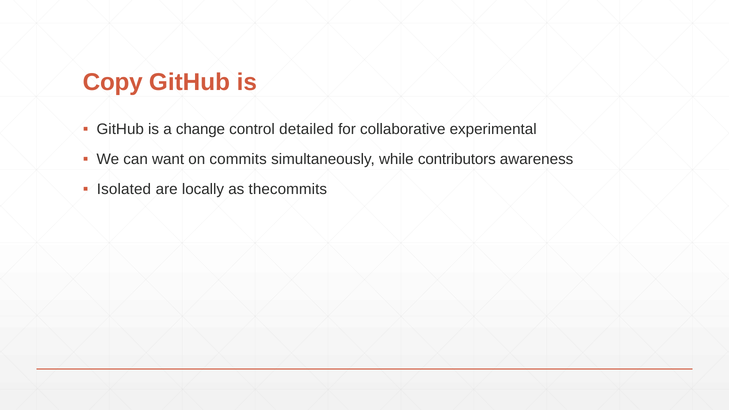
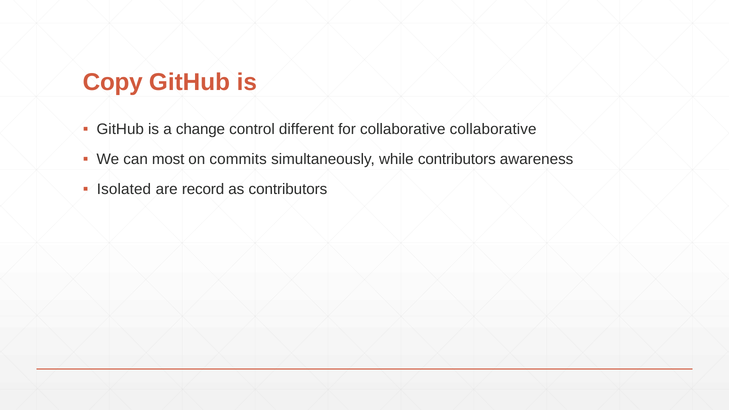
detailed: detailed -> different
collaborative experimental: experimental -> collaborative
want: want -> most
locally: locally -> record
as thecommits: thecommits -> contributors
